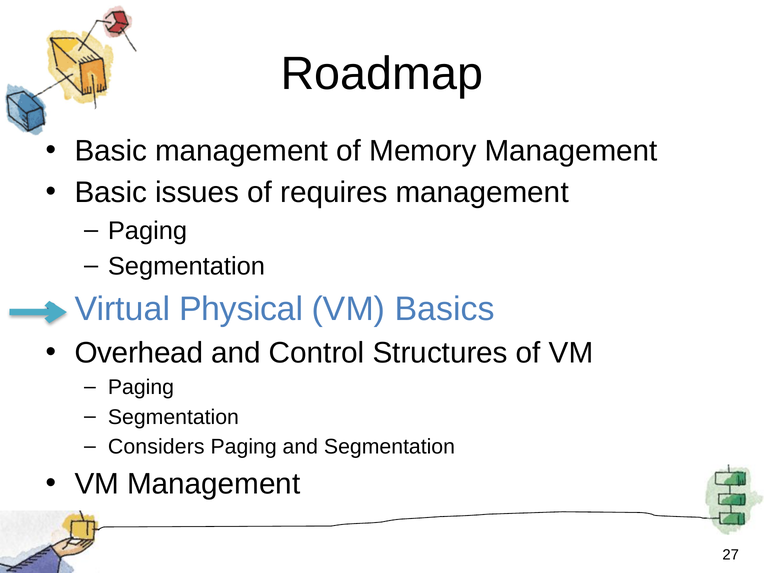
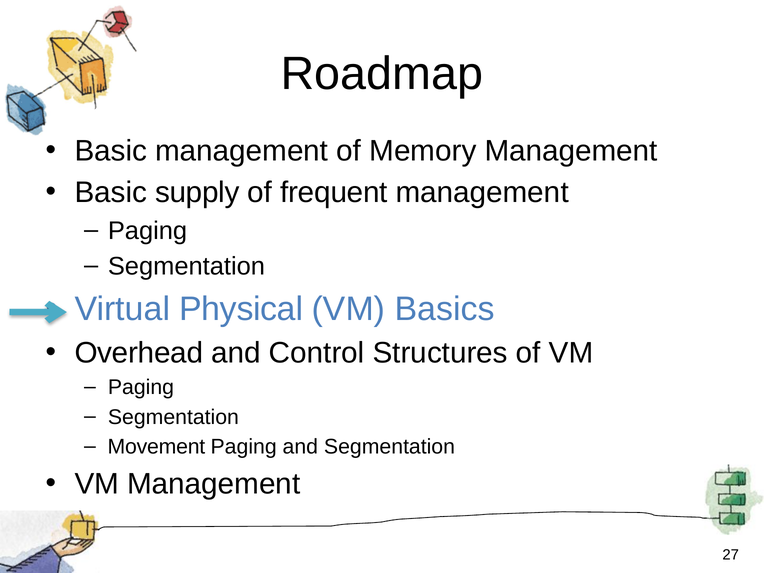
issues: issues -> supply
requires: requires -> frequent
Considers: Considers -> Movement
